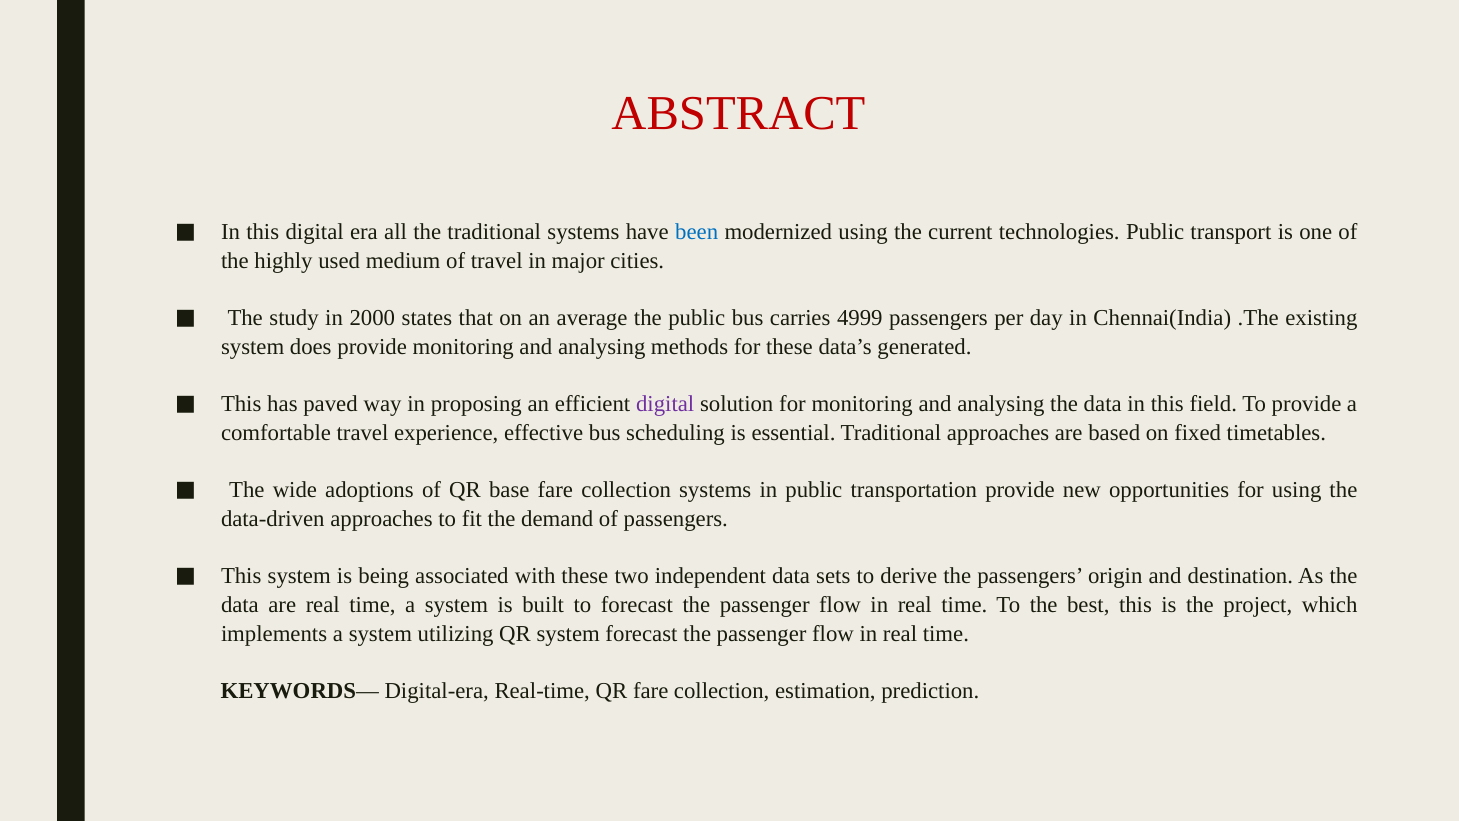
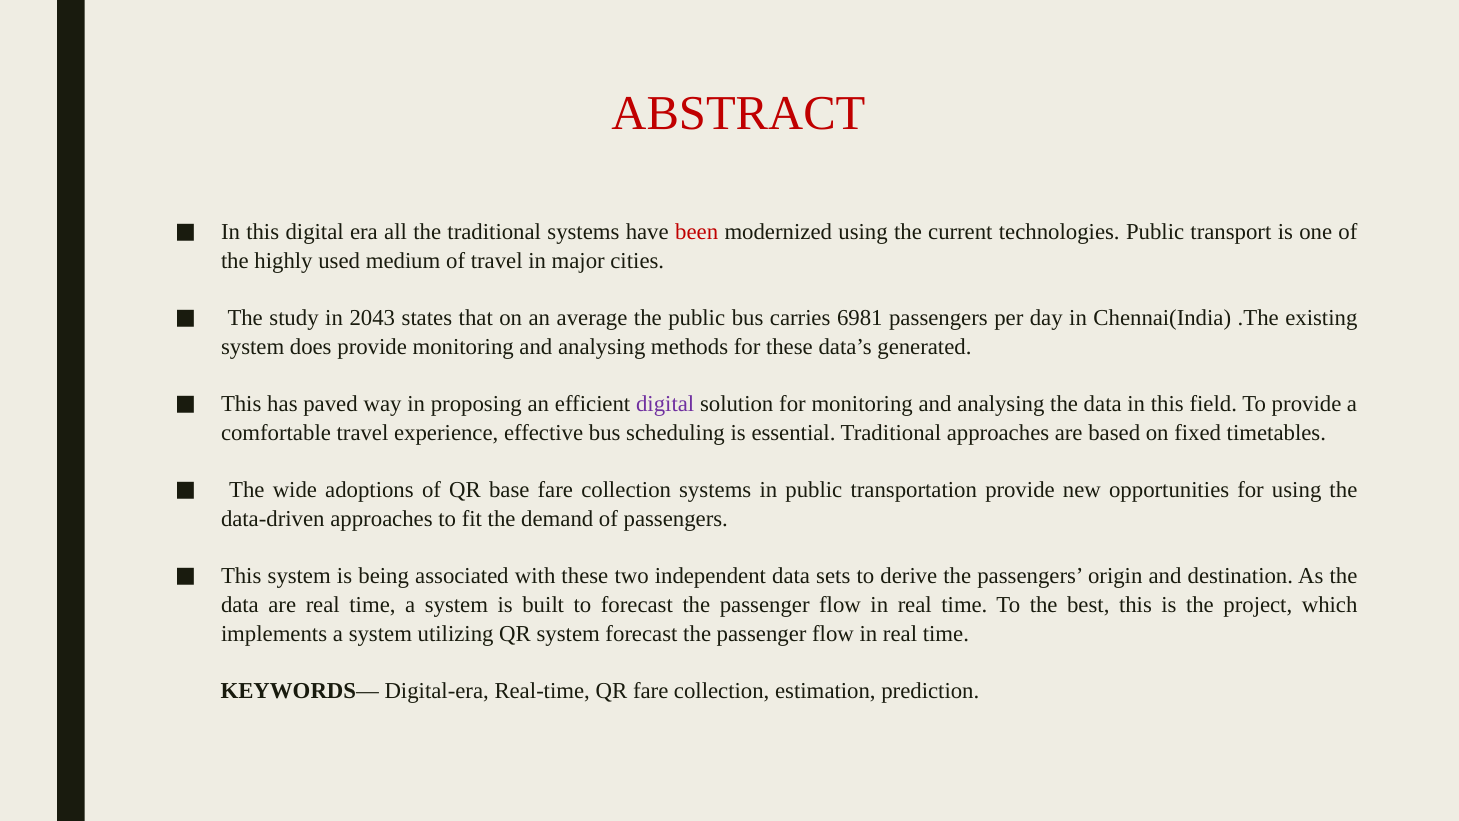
been colour: blue -> red
2000: 2000 -> 2043
4999: 4999 -> 6981
